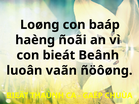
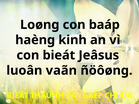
ñoãi: ñoãi -> kinh
Beânh: Beânh -> Jeâsus
